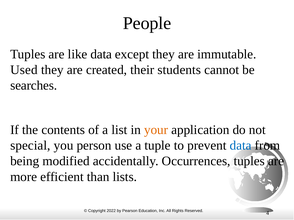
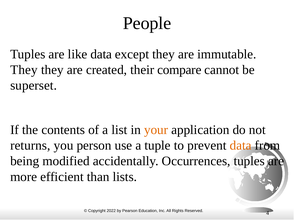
Used at (24, 70): Used -> They
students: students -> compare
searches: searches -> superset
special: special -> returns
data at (241, 146) colour: blue -> orange
